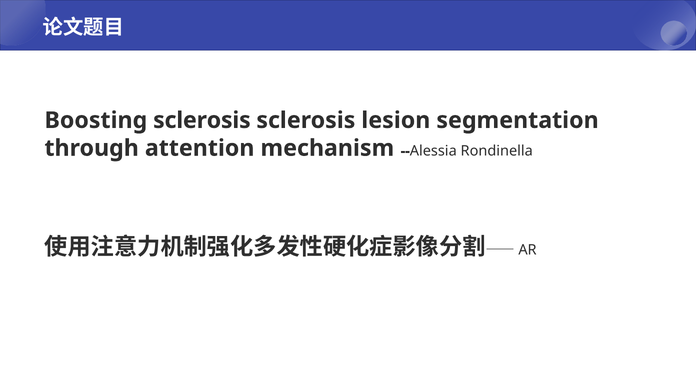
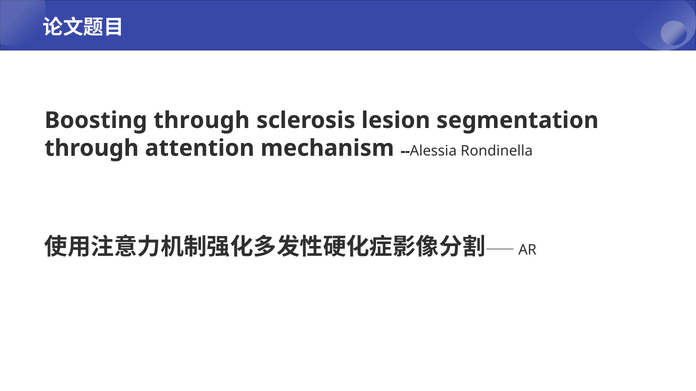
Boosting sclerosis: sclerosis -> through
